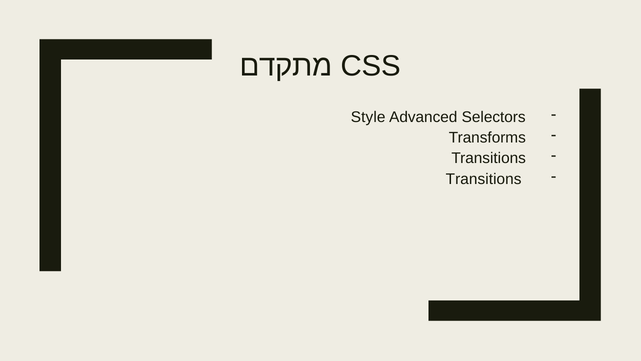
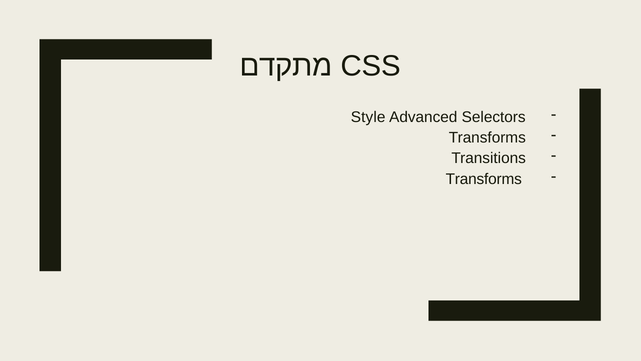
Transitions at (484, 179): Transitions -> Transforms
